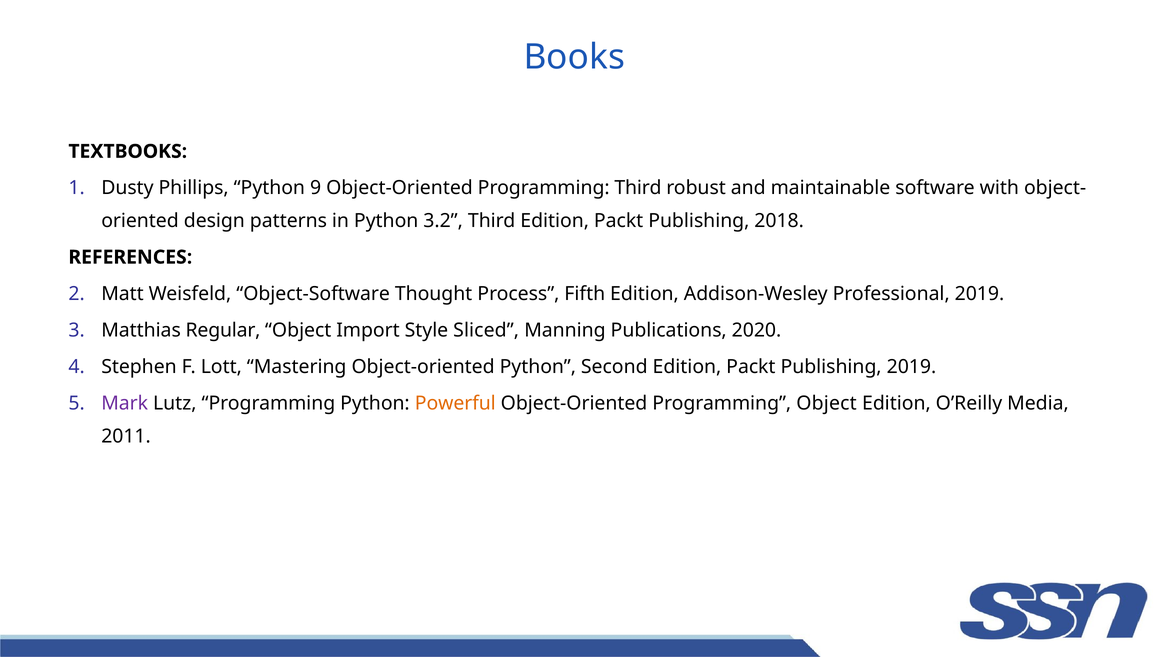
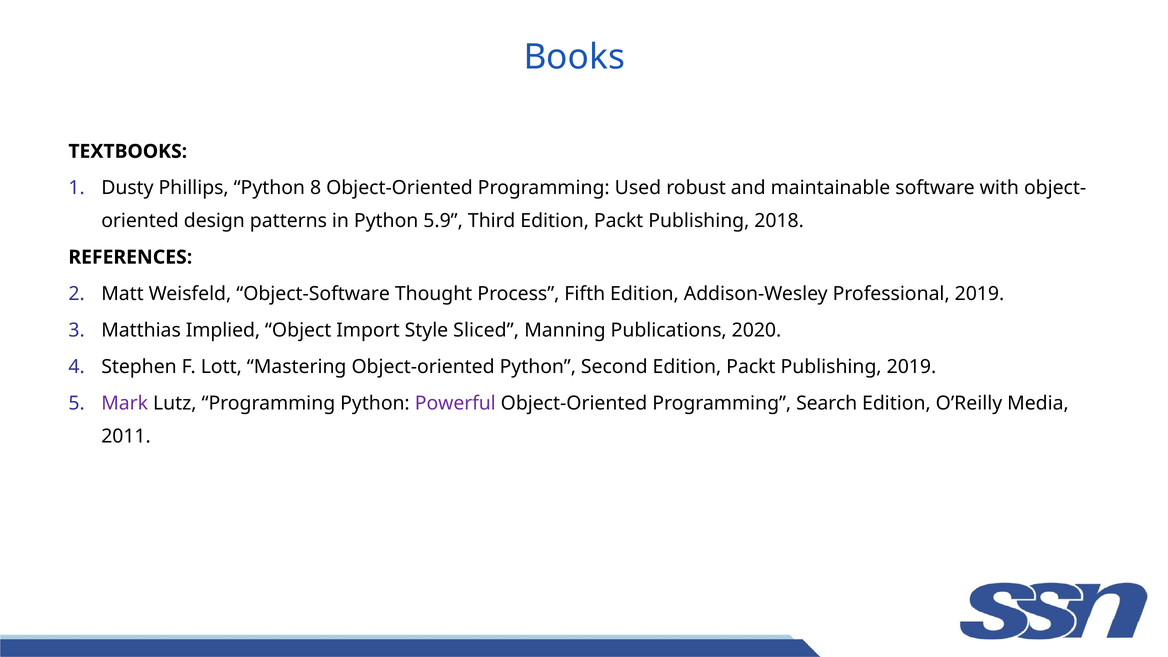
9: 9 -> 8
Programming Third: Third -> Used
3.2: 3.2 -> 5.9
Regular: Regular -> Implied
Powerful colour: orange -> purple
Programming Object: Object -> Search
